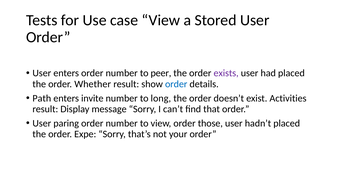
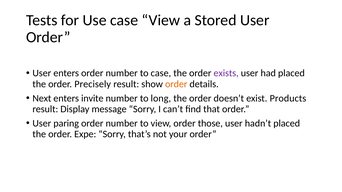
to peer: peer -> case
Whether: Whether -> Precisely
order at (176, 84) colour: blue -> orange
Path: Path -> Next
Activities: Activities -> Products
